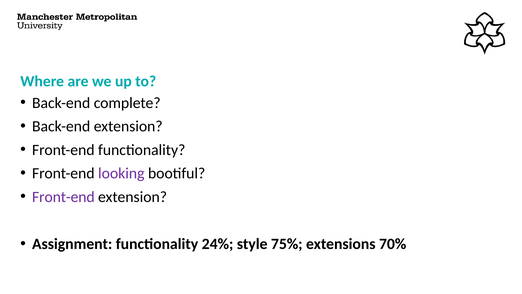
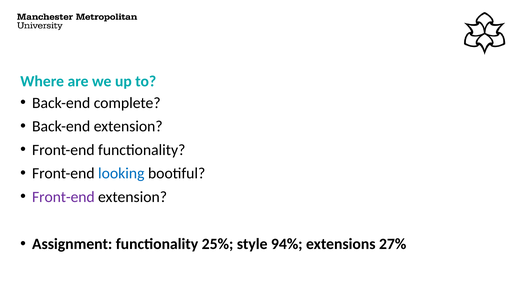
looking colour: purple -> blue
24%: 24% -> 25%
75%: 75% -> 94%
70%: 70% -> 27%
